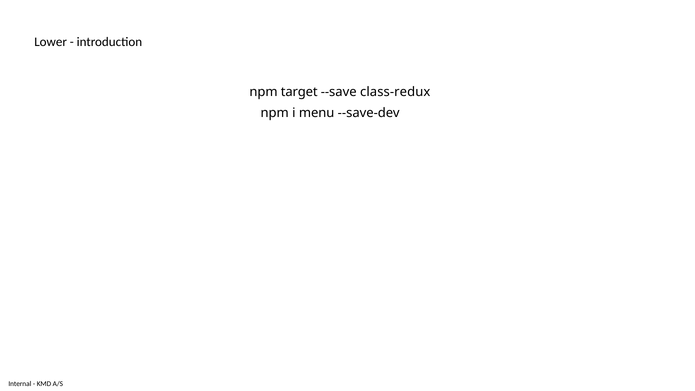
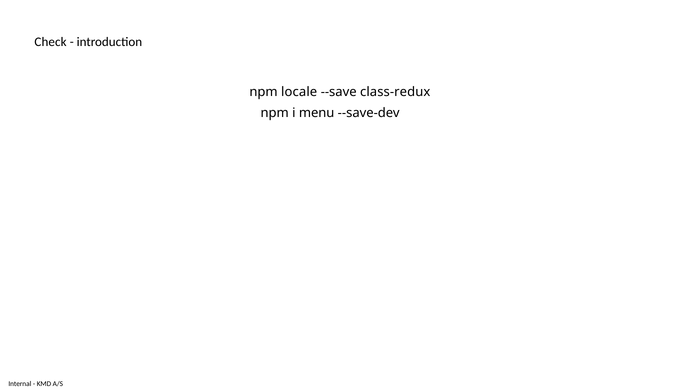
Lower: Lower -> Check
target: target -> locale
